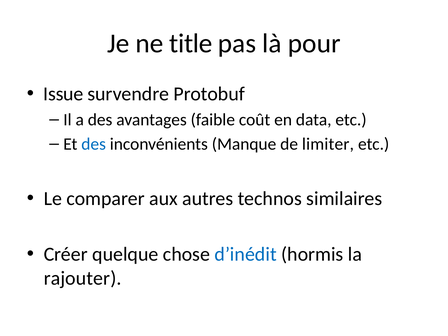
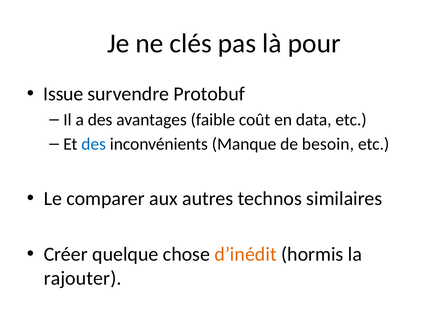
title: title -> clés
limiter: limiter -> besoin
d’inédit colour: blue -> orange
